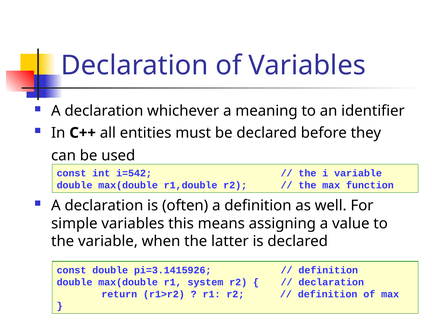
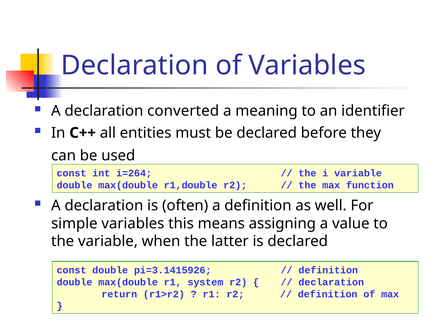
whichever: whichever -> converted
i=542: i=542 -> i=264
